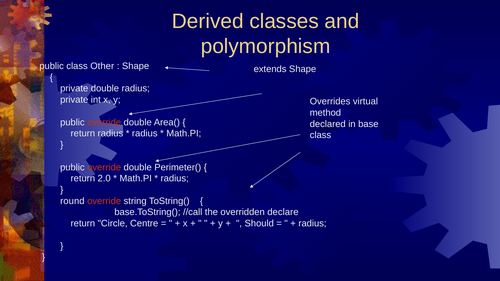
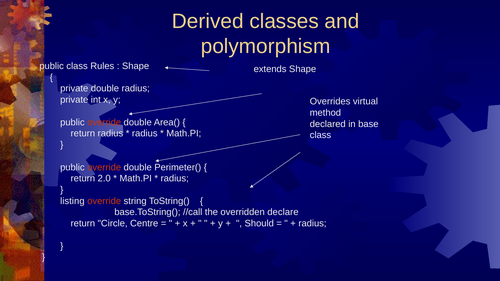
Other: Other -> Rules
round: round -> listing
